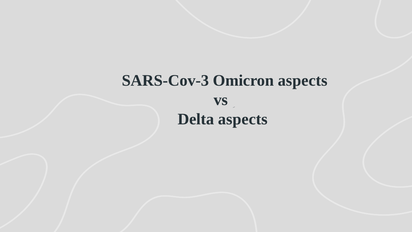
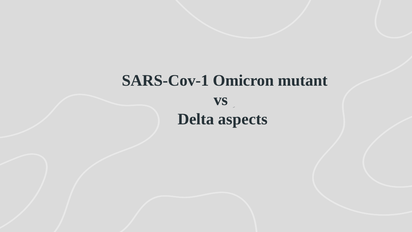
SARS-Cov-3: SARS-Cov-3 -> SARS-Cov-1
Omicron aspects: aspects -> mutant
